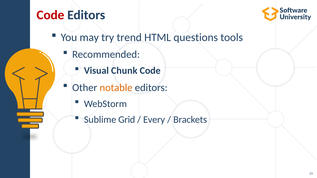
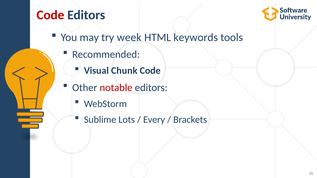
trend: trend -> week
questions: questions -> keywords
notable colour: orange -> red
Grid: Grid -> Lots
